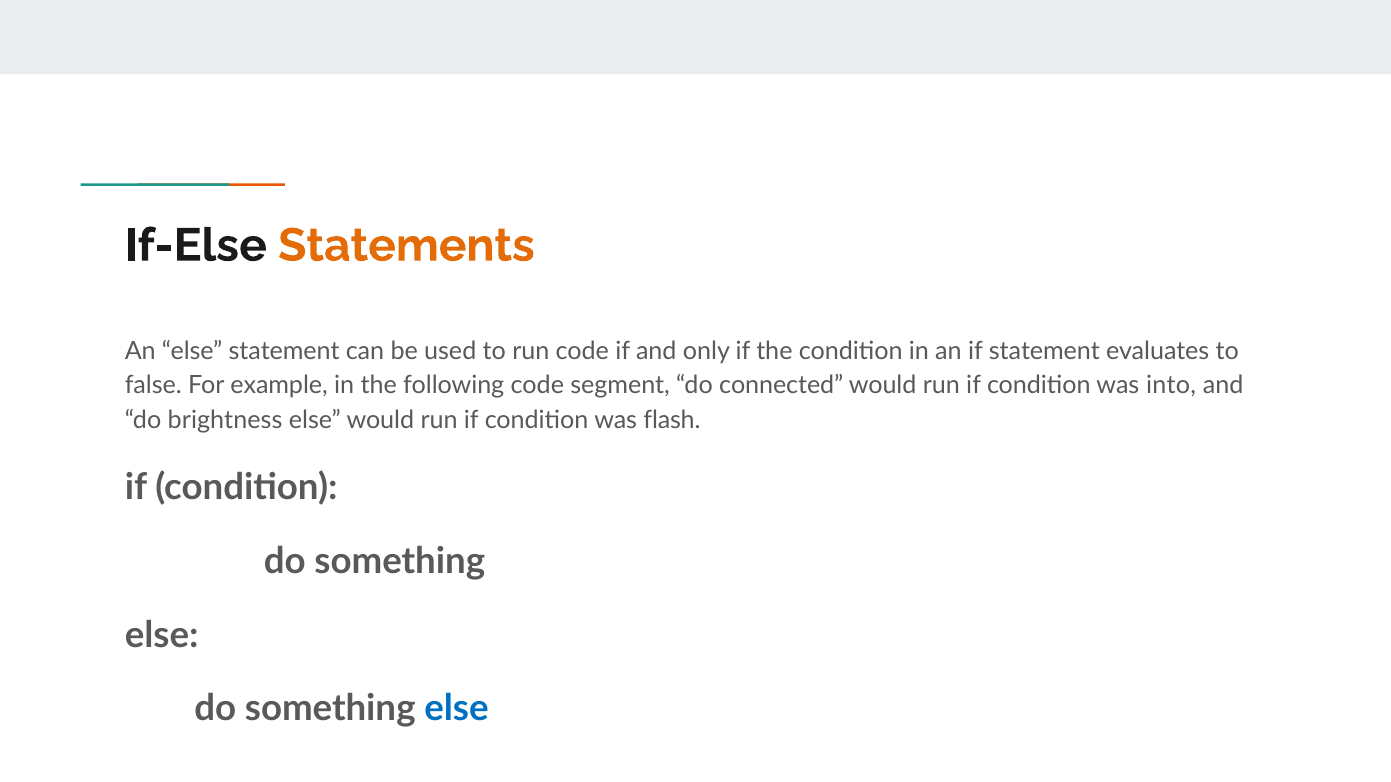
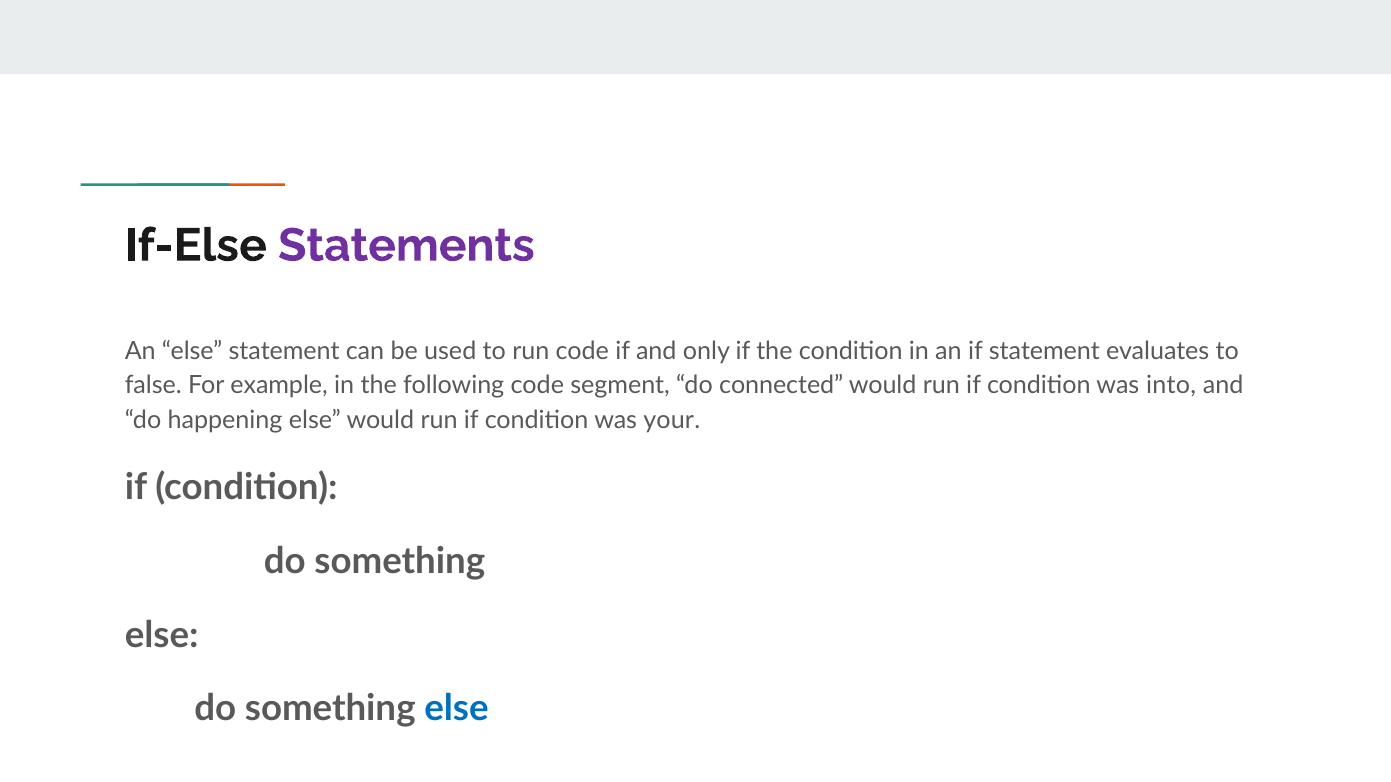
Statements colour: orange -> purple
brightness: brightness -> happening
flash: flash -> your
